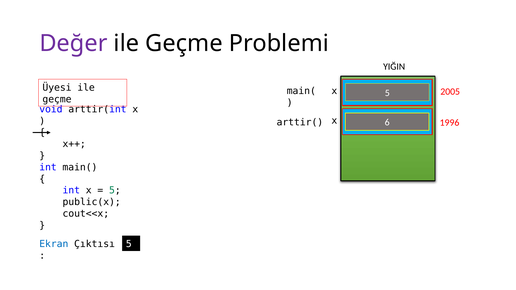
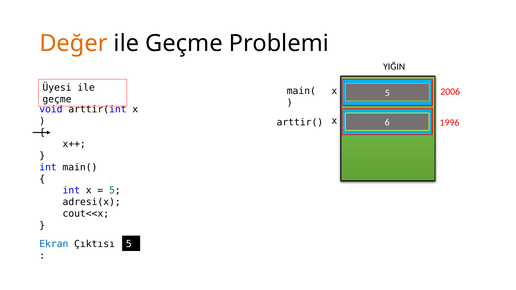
Değer colour: purple -> orange
2005: 2005 -> 2006
public(x: public(x -> adresi(x
